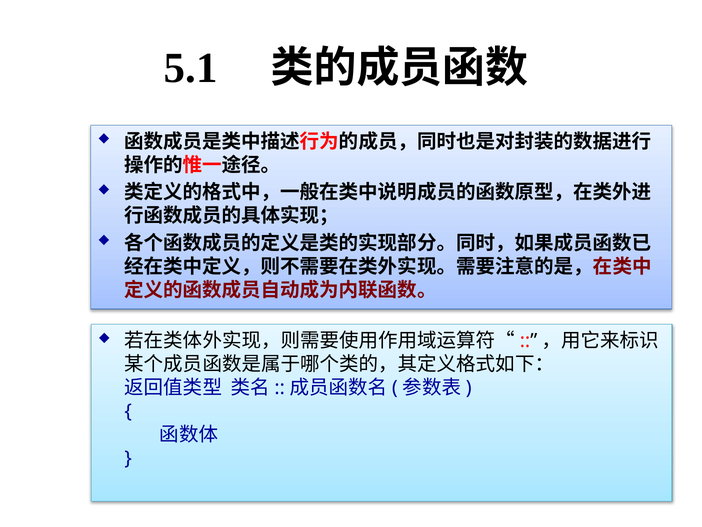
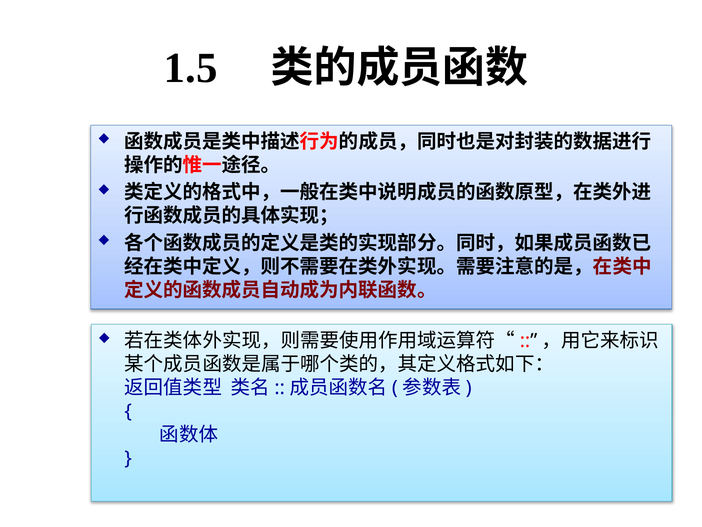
5.1: 5.1 -> 1.5
